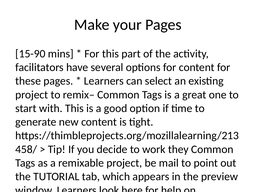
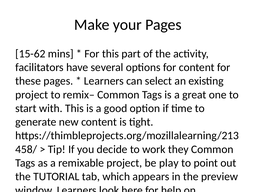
15-90: 15-90 -> 15-62
mail: mail -> play
